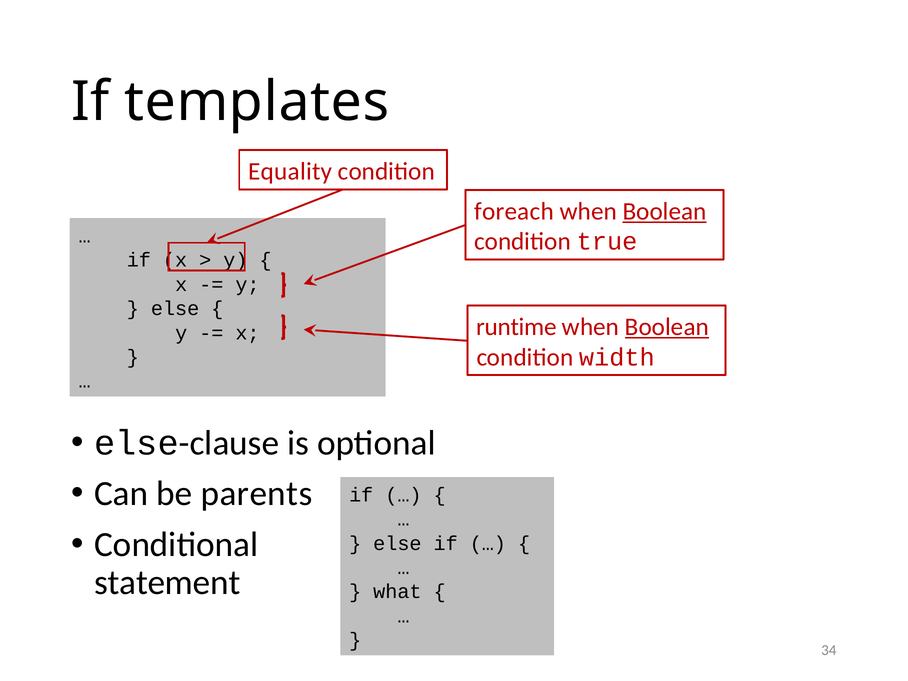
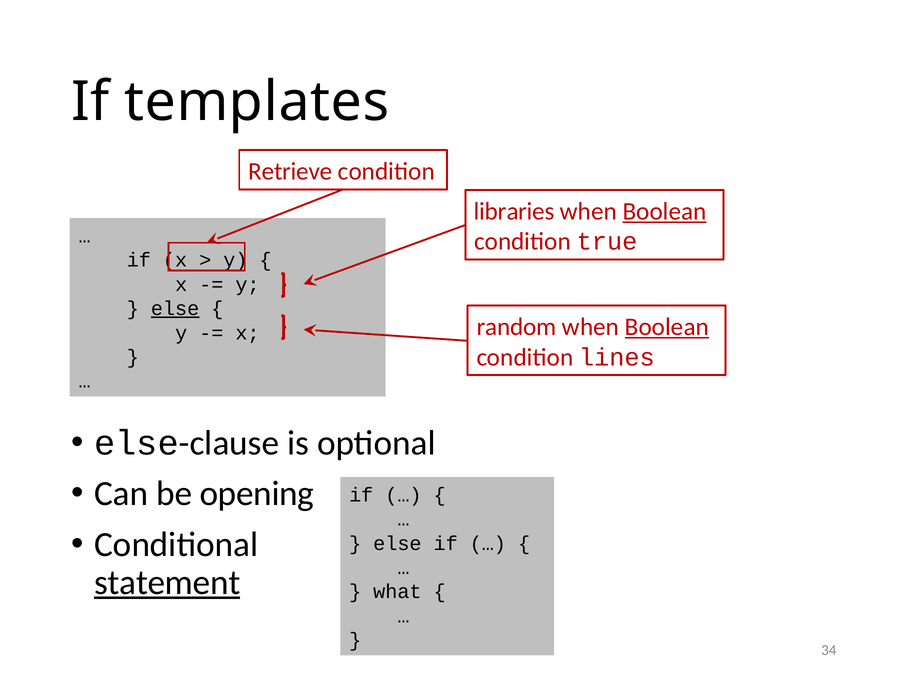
Equality: Equality -> Retrieve
foreach: foreach -> libraries
else at (175, 309) underline: none -> present
runtime: runtime -> random
width: width -> lines
parents: parents -> opening
statement underline: none -> present
